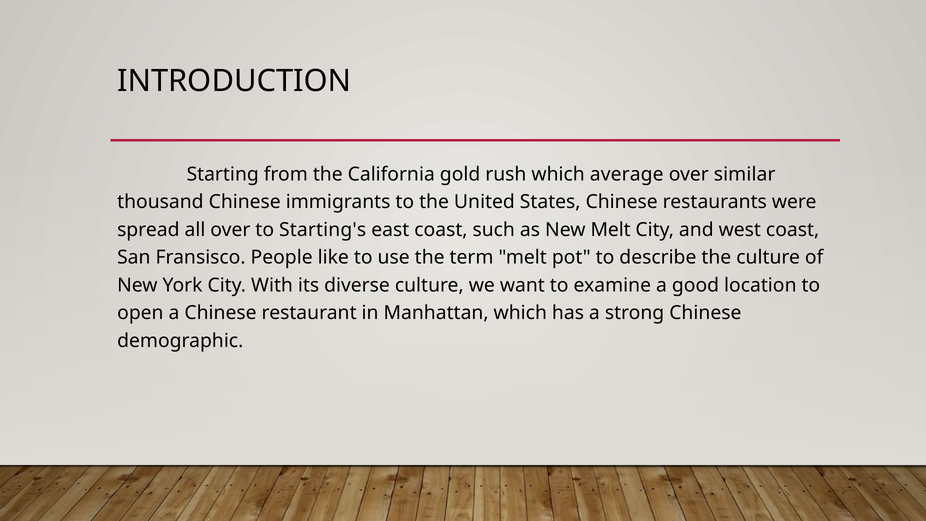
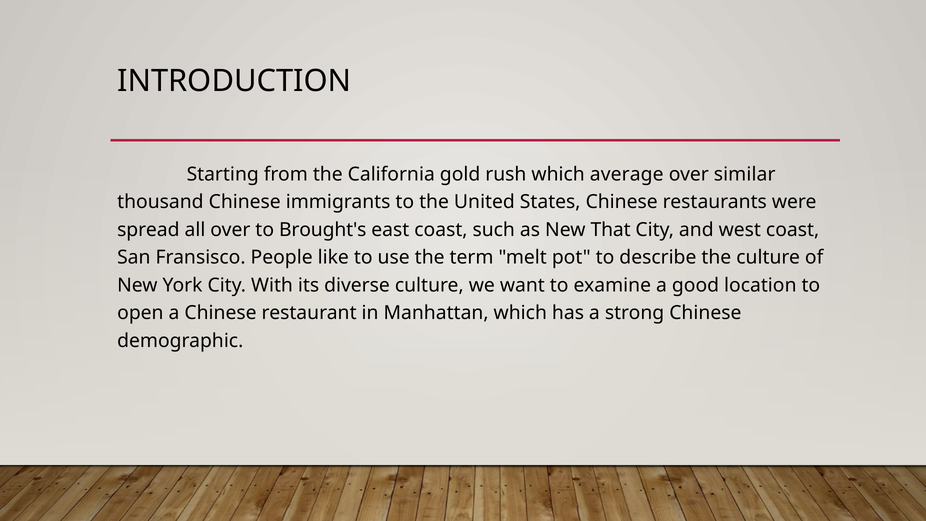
Starting's: Starting's -> Brought's
New Melt: Melt -> That
